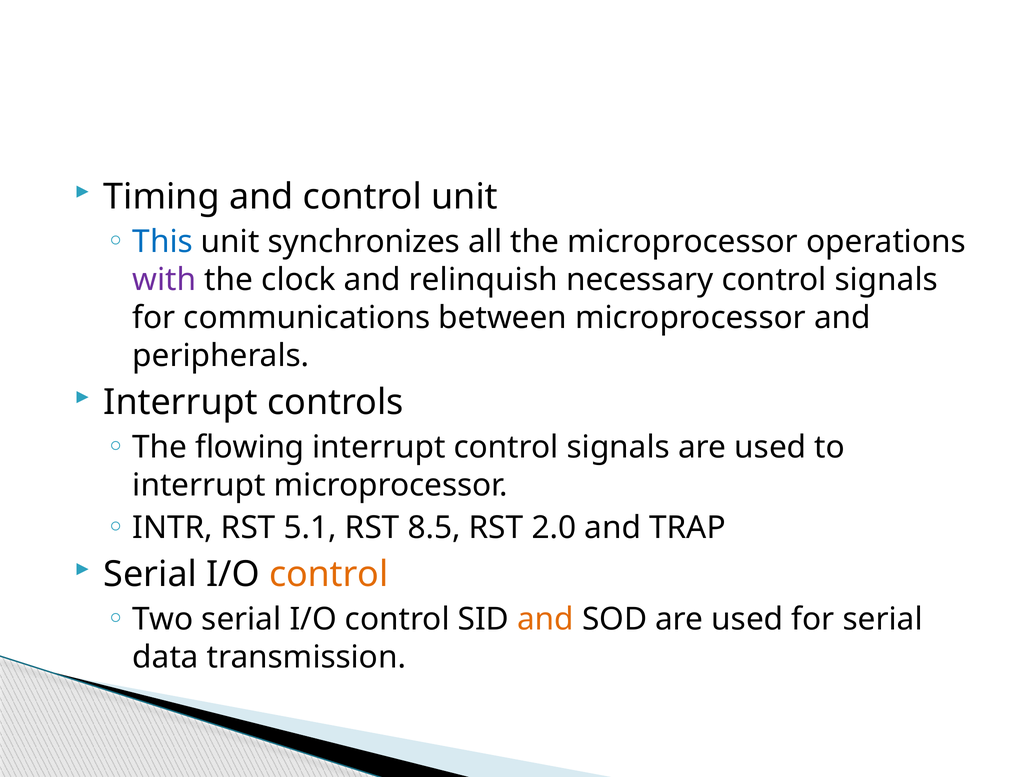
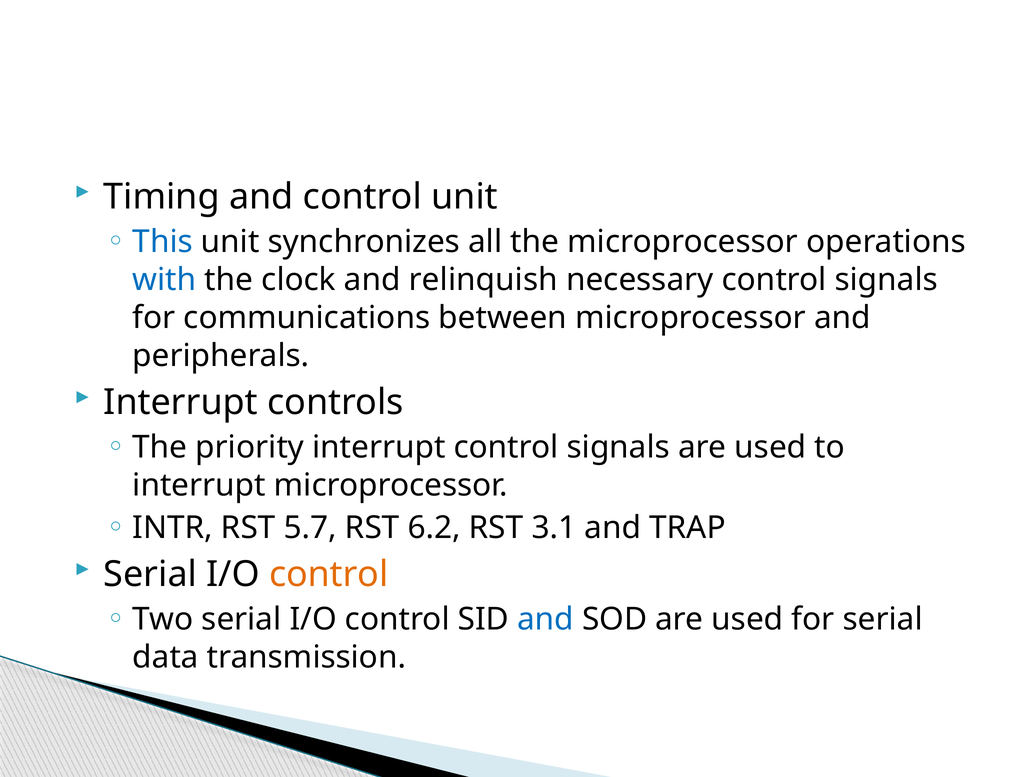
with colour: purple -> blue
flowing: flowing -> priority
5.1: 5.1 -> 5.7
8.5: 8.5 -> 6.2
2.0: 2.0 -> 3.1
and at (546, 620) colour: orange -> blue
